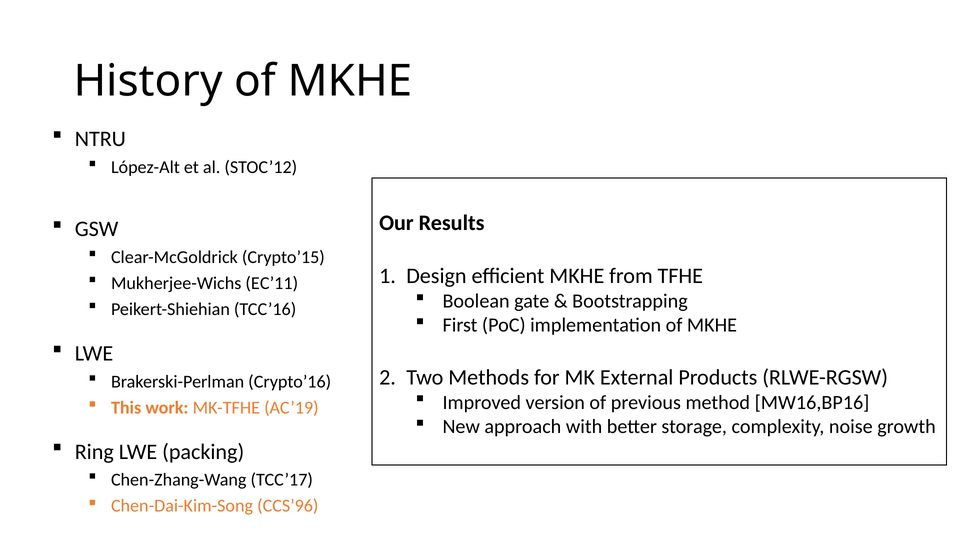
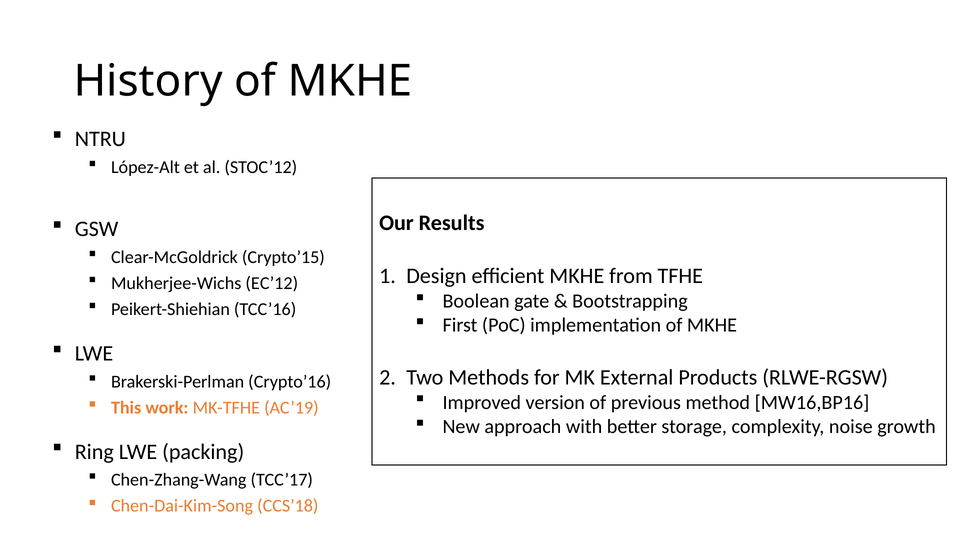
EC’11: EC’11 -> EC’12
CCS’96: CCS’96 -> CCS’18
